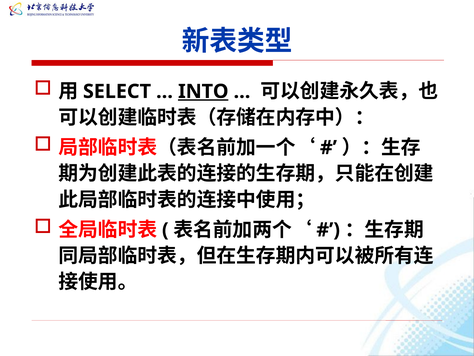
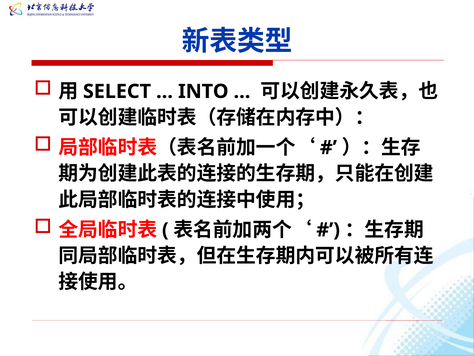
INTO underline: present -> none
